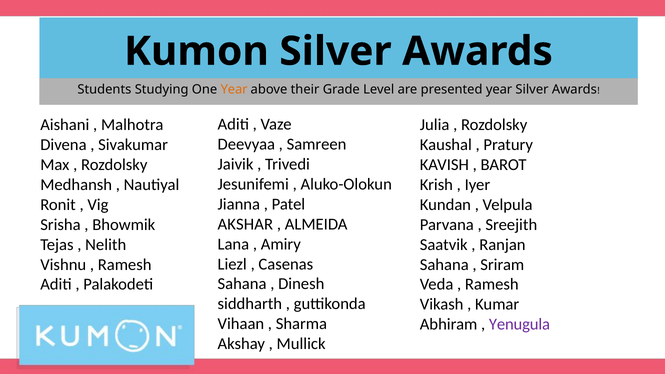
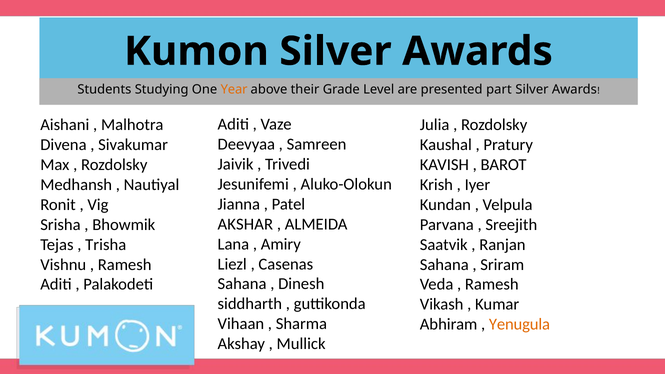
presented year: year -> part
Nelith: Nelith -> Trisha
Yenugula colour: purple -> orange
